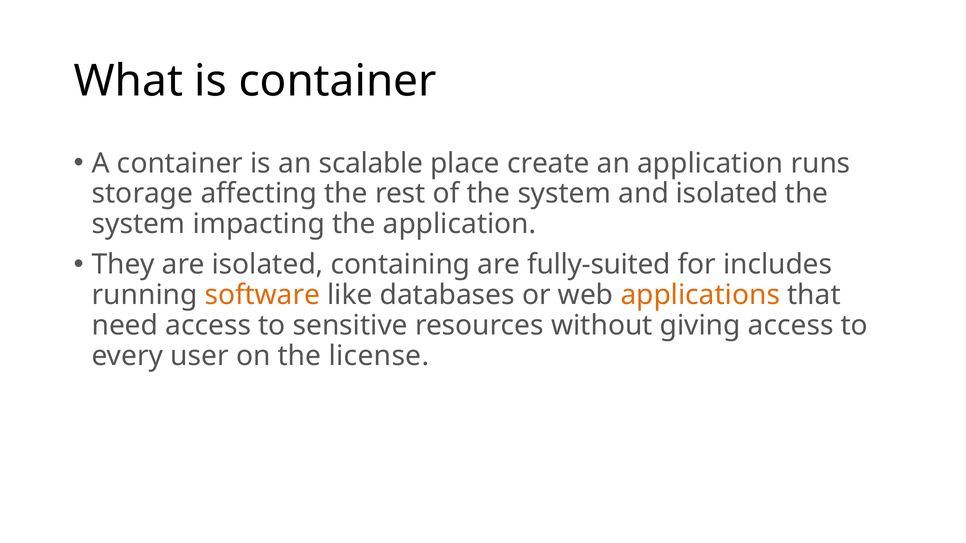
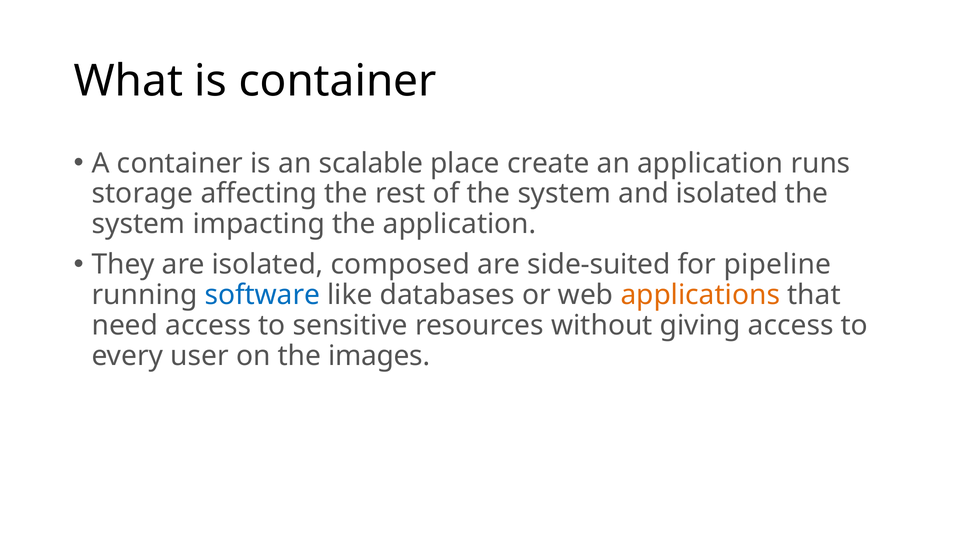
containing: containing -> composed
fully-suited: fully-suited -> side-suited
includes: includes -> pipeline
software colour: orange -> blue
license: license -> images
